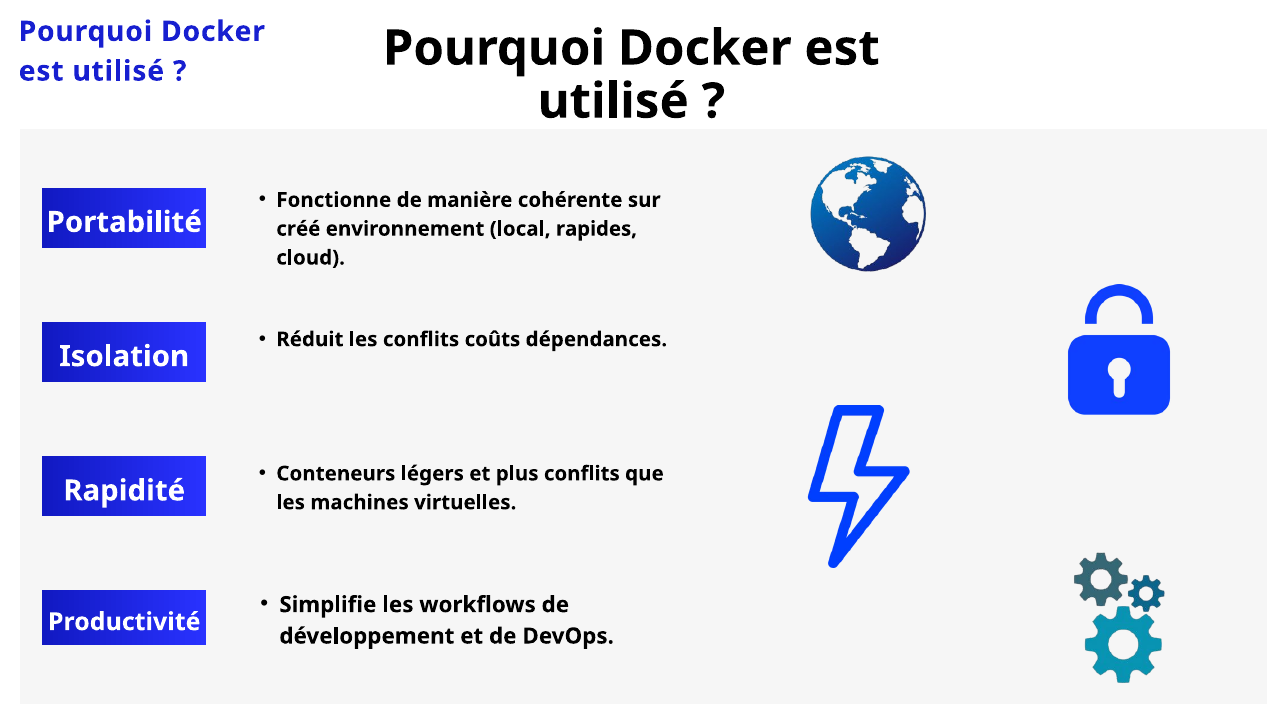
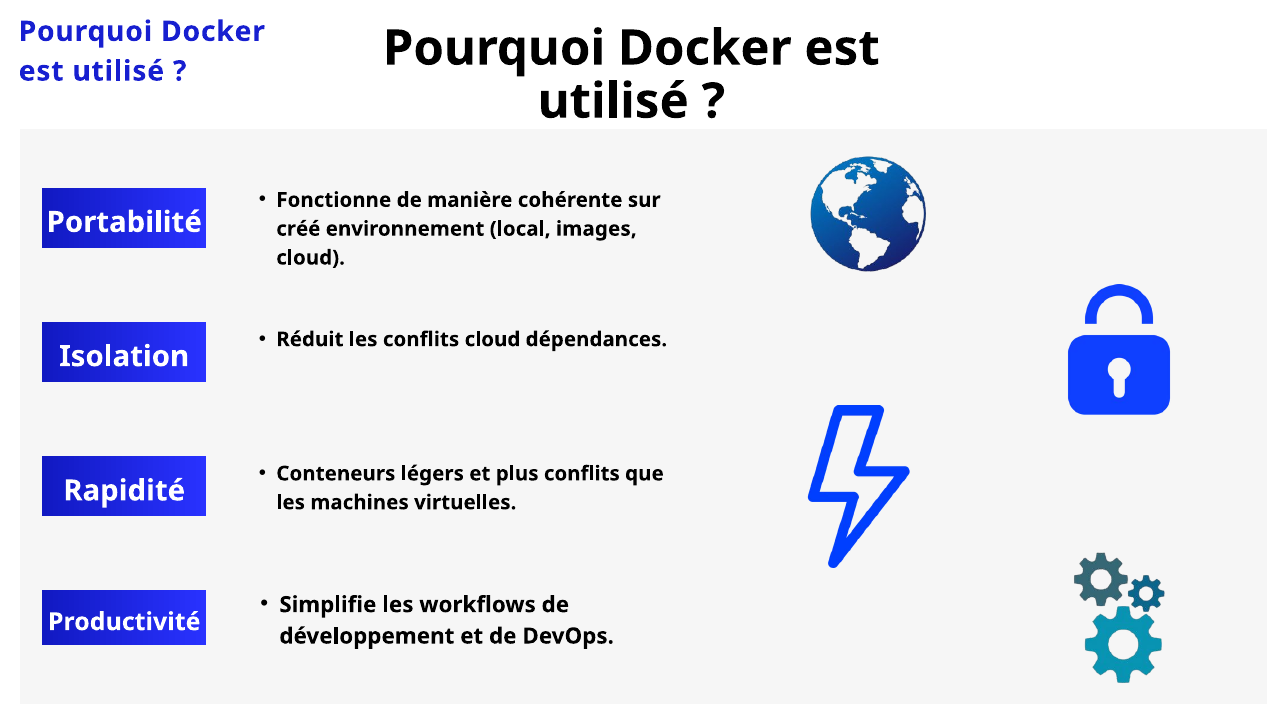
rapides: rapides -> images
conflits coûts: coûts -> cloud
